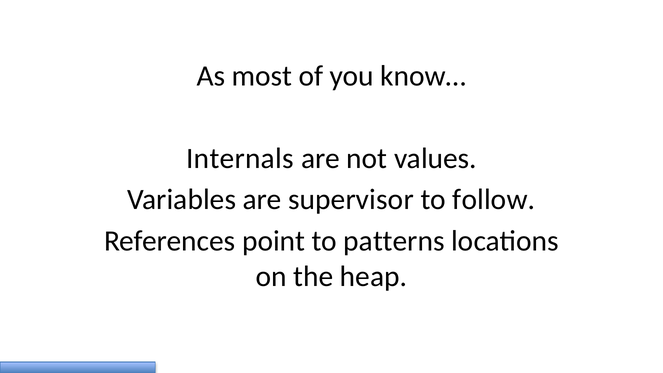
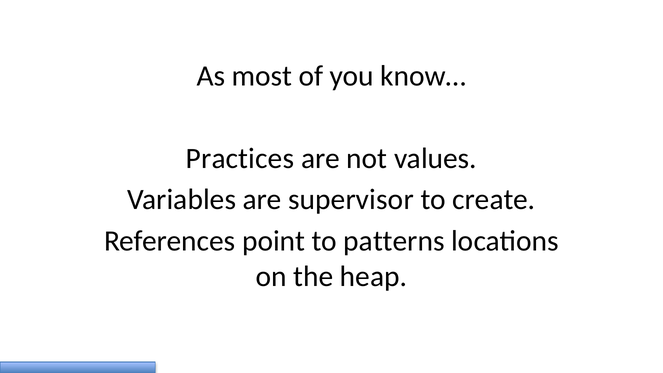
Internals: Internals -> Practices
follow: follow -> create
